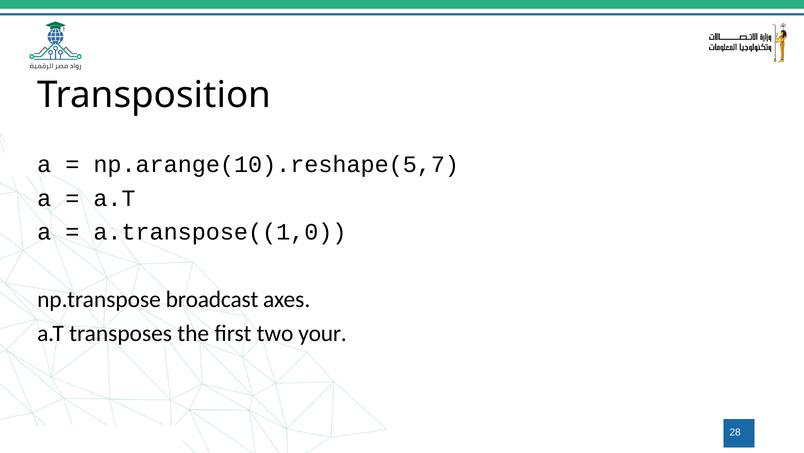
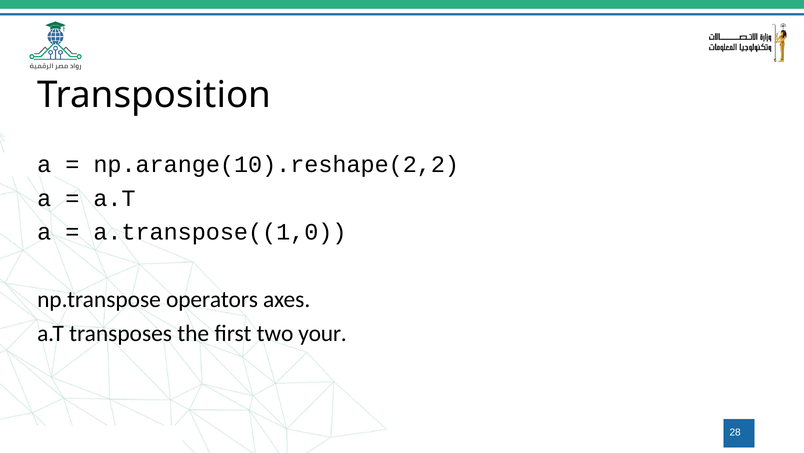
np.arange(10).reshape(5,7: np.arange(10).reshape(5,7 -> np.arange(10).reshape(2,2
broadcast: broadcast -> operators
